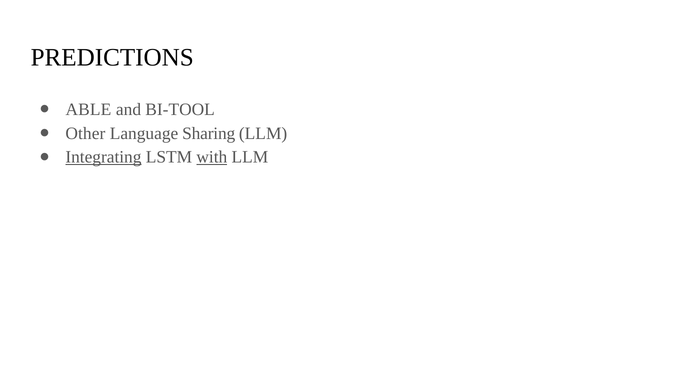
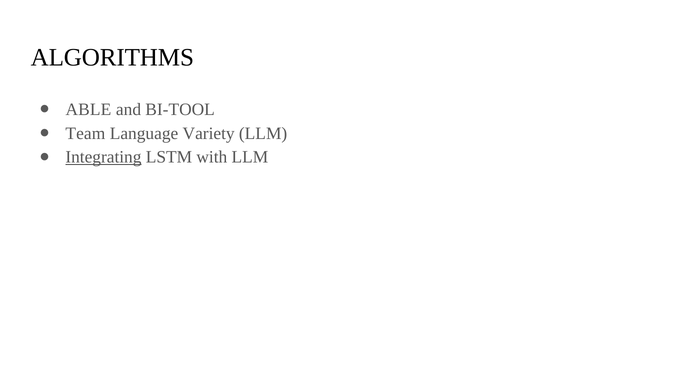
PREDICTIONS: PREDICTIONS -> ALGORITHMS
Other: Other -> Team
Sharing: Sharing -> Variety
with underline: present -> none
